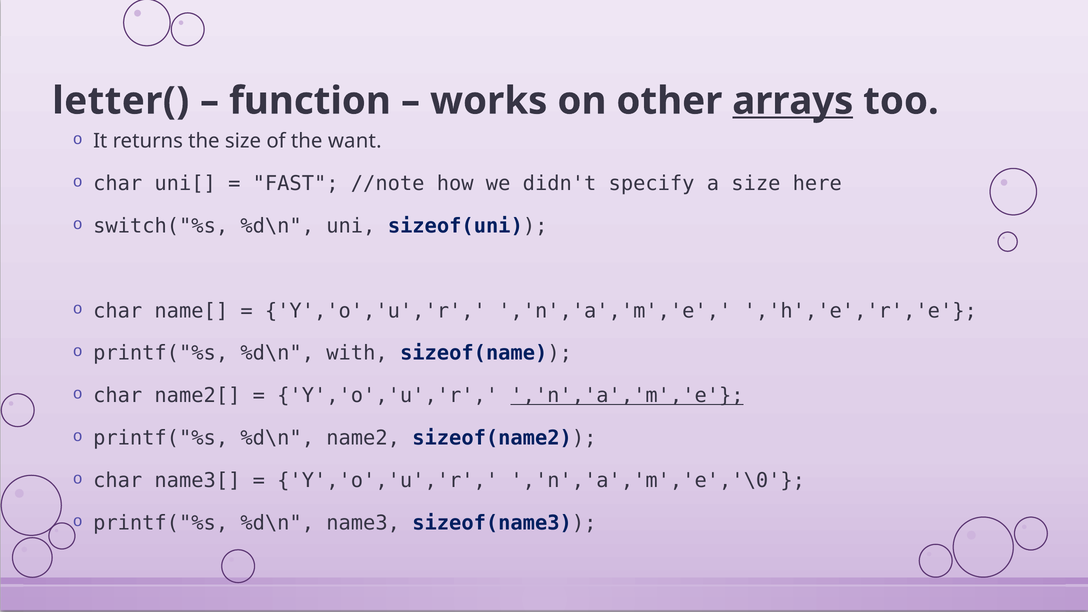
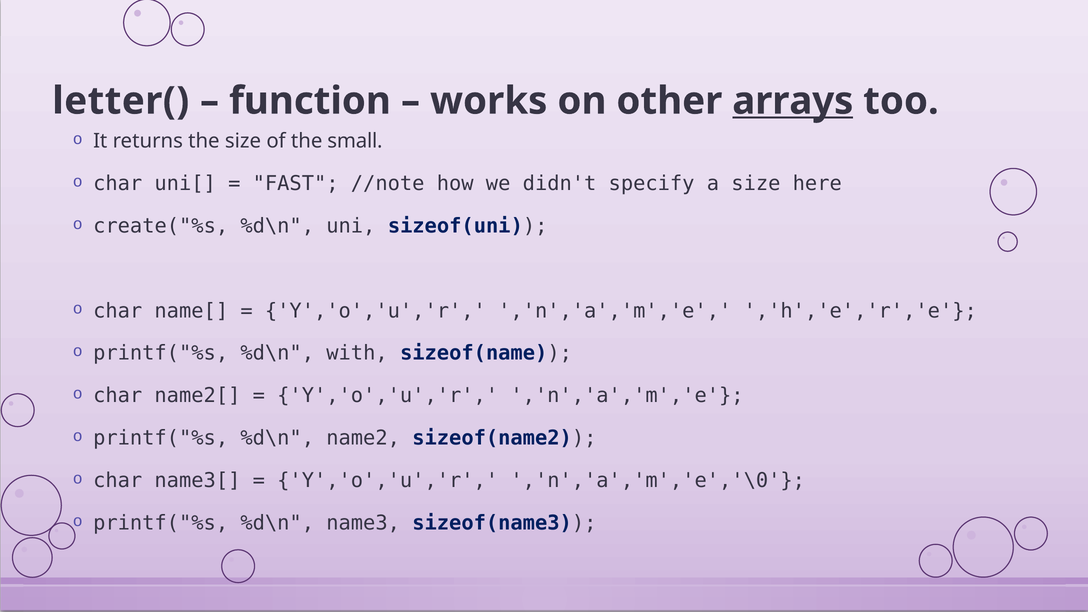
want: want -> small
switch("%s: switch("%s -> create("%s
,'n','a','m','e at (627, 396) underline: present -> none
